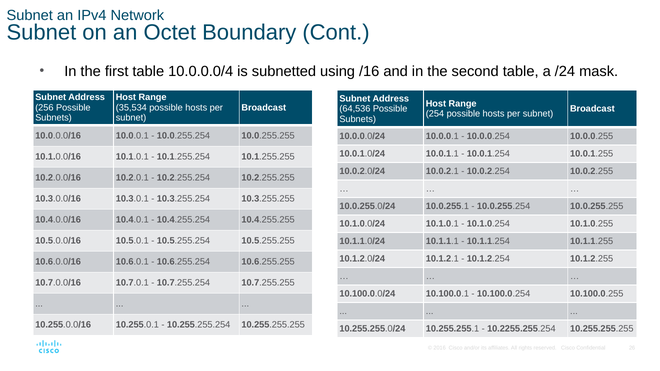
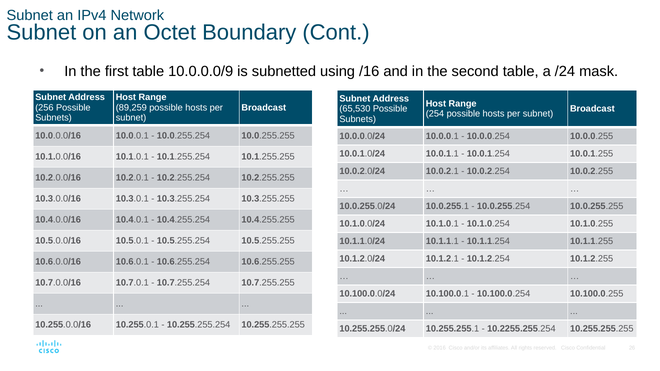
10.0.0.0/4: 10.0.0.0/4 -> 10.0.0.0/9
35,534: 35,534 -> 89,259
64,536: 64,536 -> 65,530
